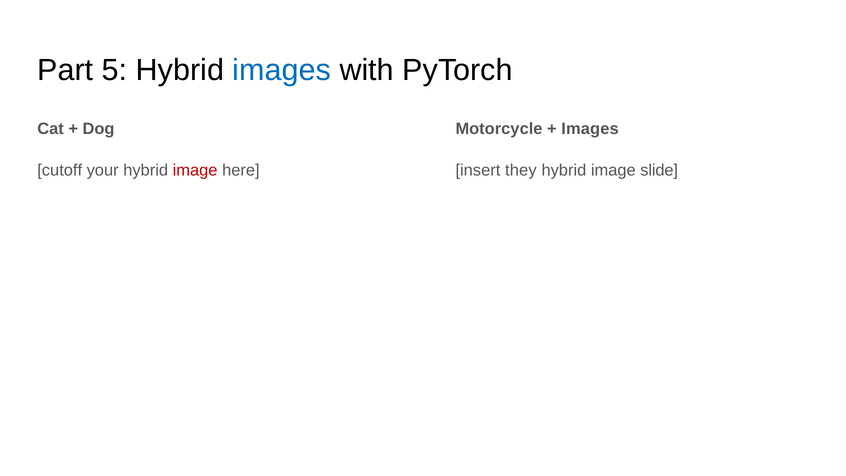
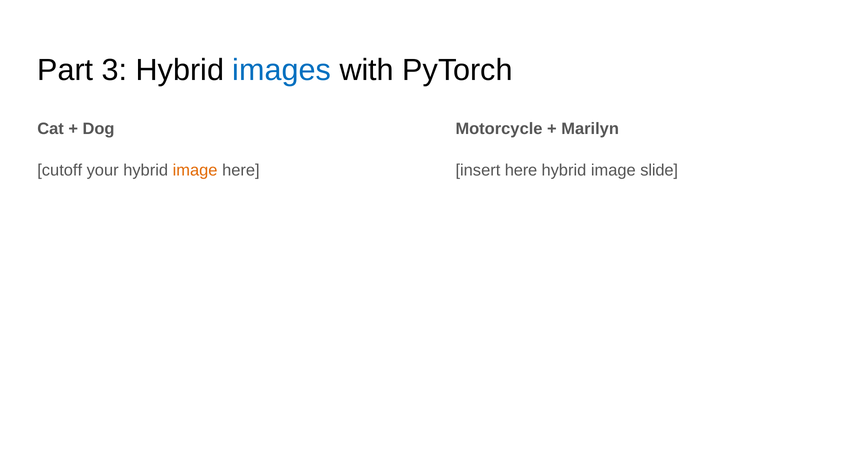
5: 5 -> 3
Images at (590, 129): Images -> Marilyn
image at (195, 170) colour: red -> orange
insert they: they -> here
